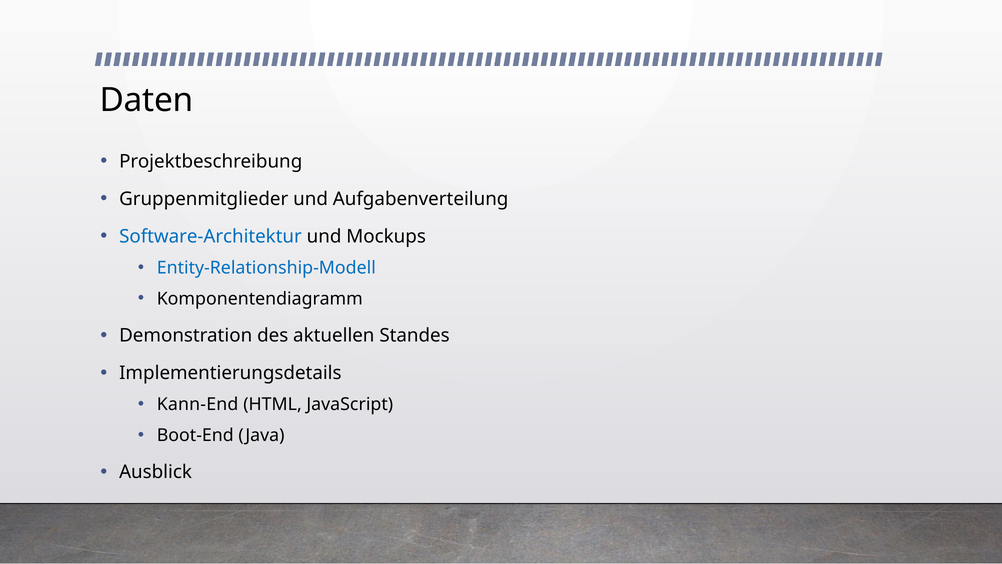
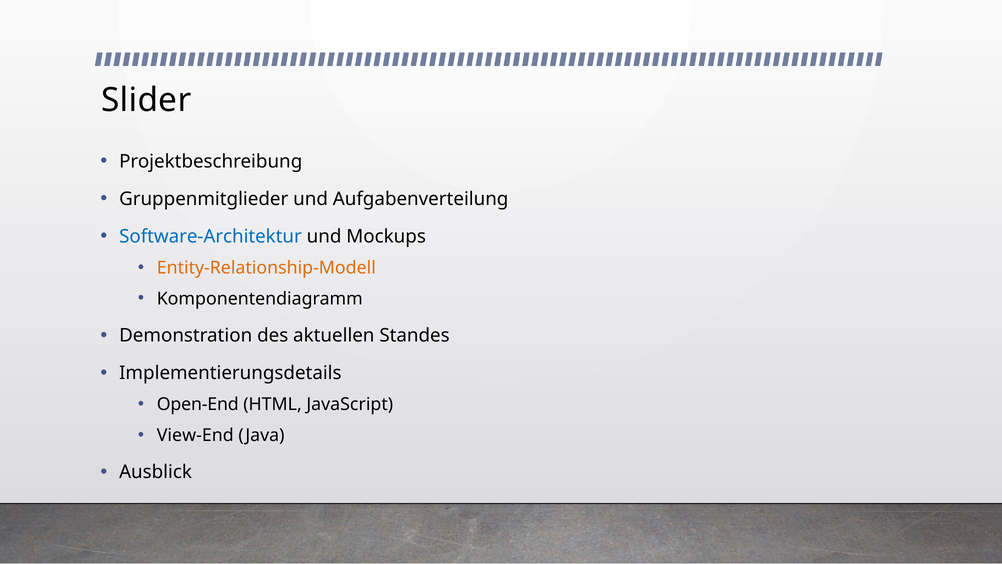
Daten: Daten -> Slider
Entity-Relationship-Modell colour: blue -> orange
Kann-End: Kann-End -> Open-End
Boot-End: Boot-End -> View-End
